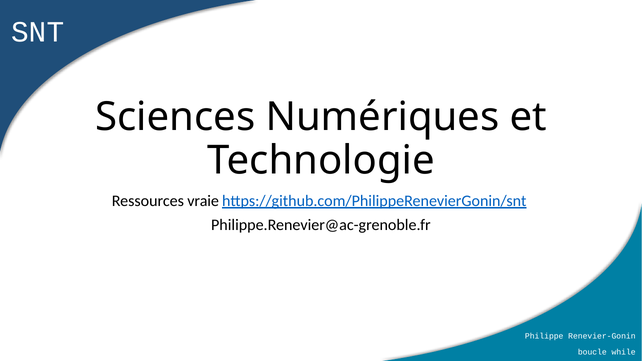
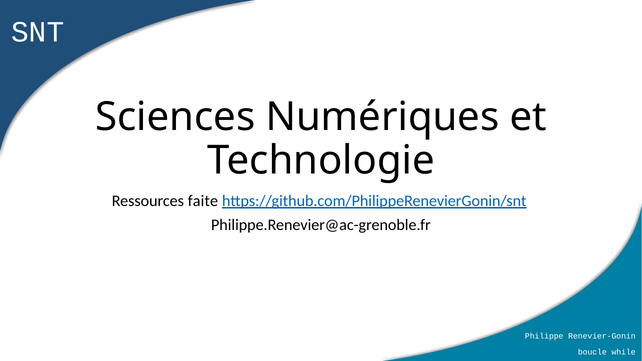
vraie: vraie -> faite
